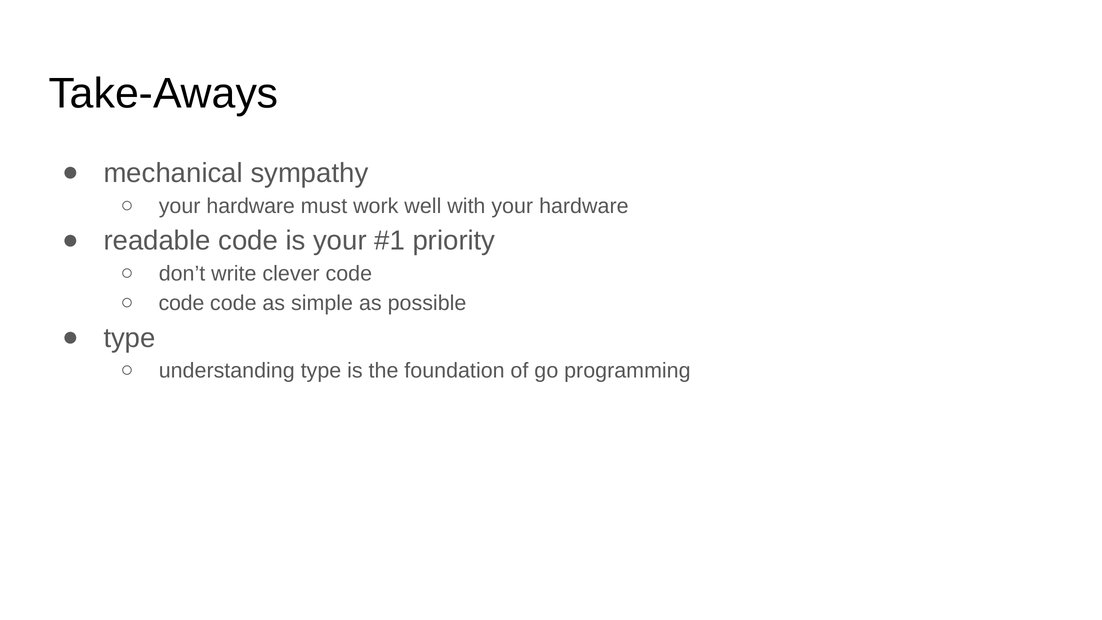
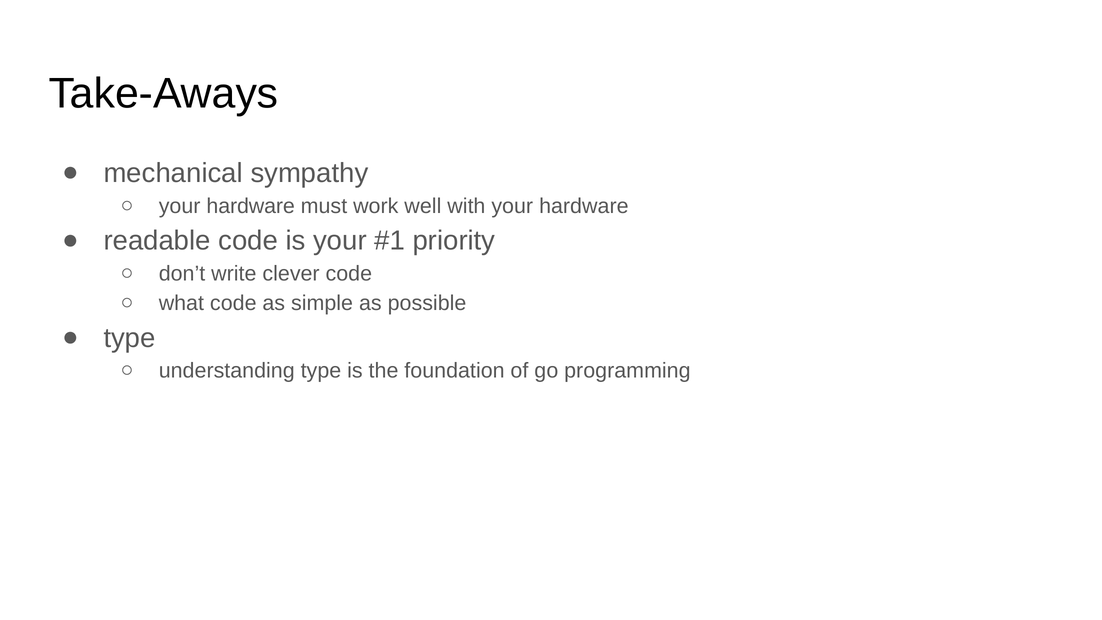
code at (181, 303): code -> what
